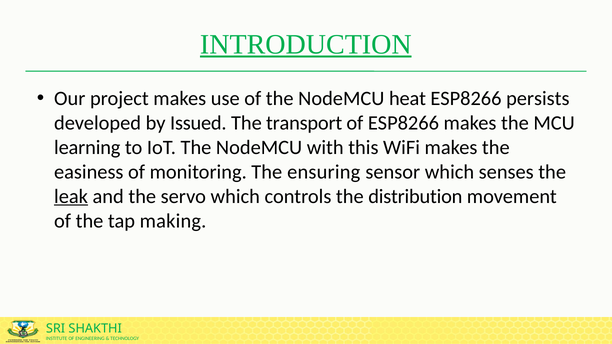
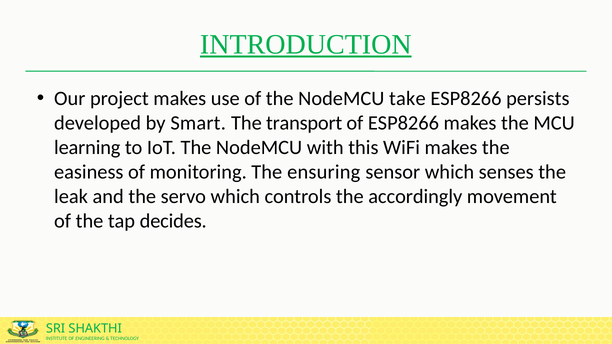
heat: heat -> take
Issued: Issued -> Smart
leak underline: present -> none
distribution: distribution -> accordingly
making: making -> decides
